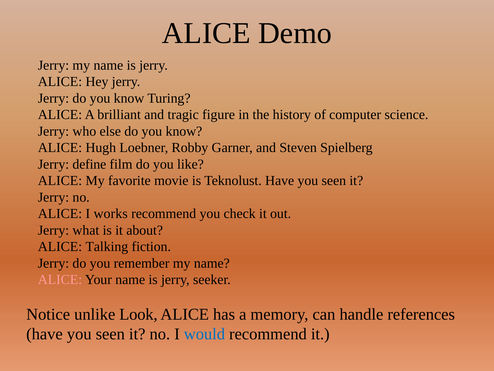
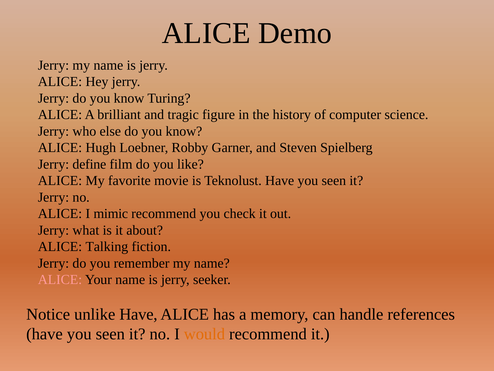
works: works -> mimic
unlike Look: Look -> Have
would colour: blue -> orange
